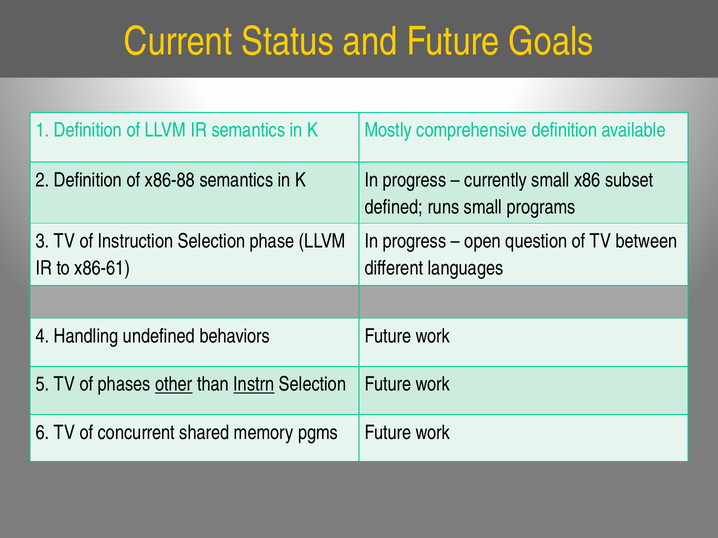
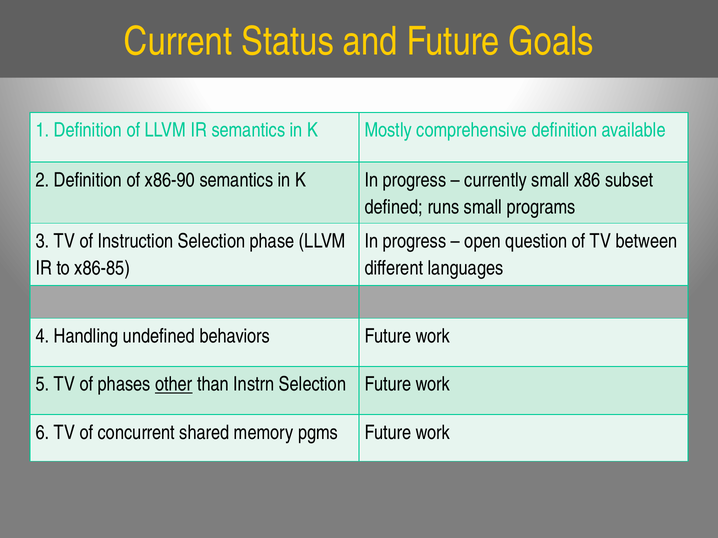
x86-88: x86-88 -> x86-90
x86-61: x86-61 -> x86-85
Instrn underline: present -> none
